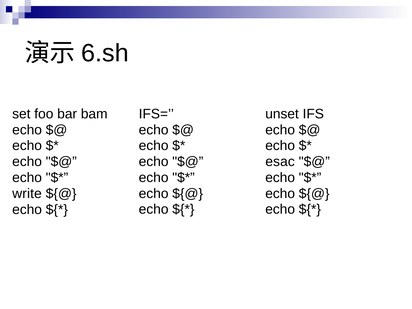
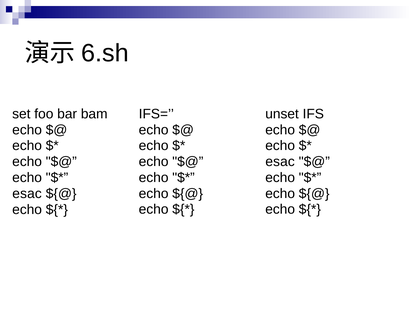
write at (27, 194): write -> esac
